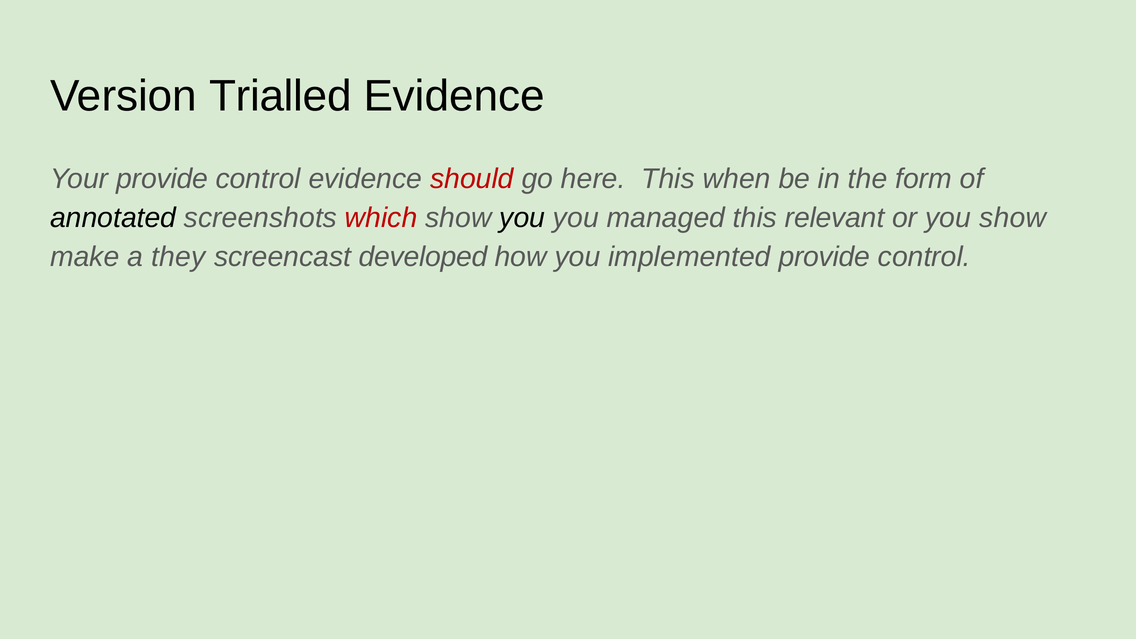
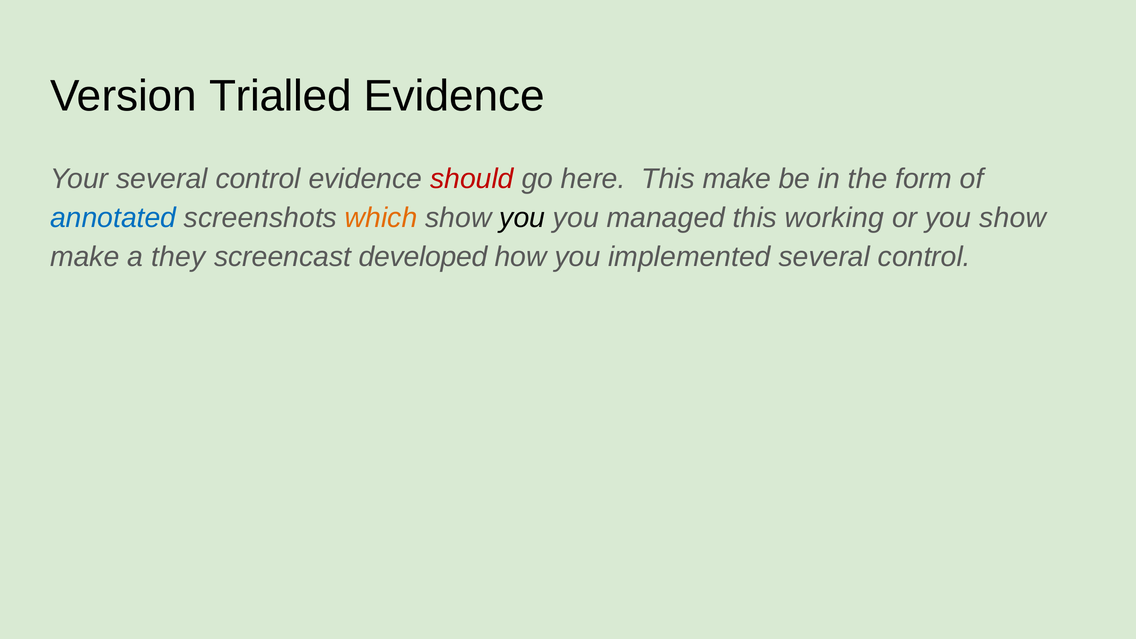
Your provide: provide -> several
This when: when -> make
annotated colour: black -> blue
which colour: red -> orange
relevant: relevant -> working
implemented provide: provide -> several
